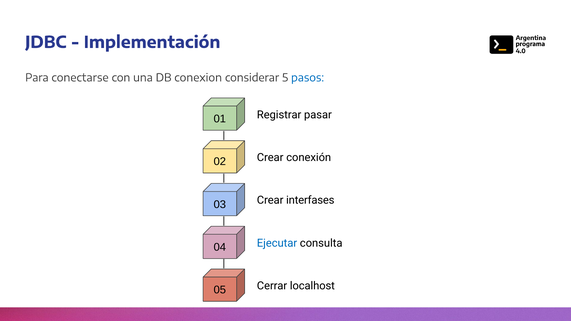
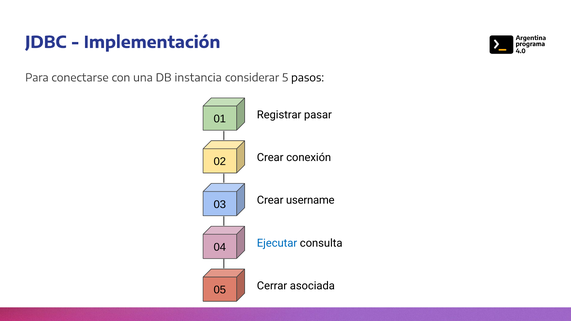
conexion: conexion -> instancia
pasos colour: blue -> black
interfases: interfases -> username
localhost: localhost -> asociada
